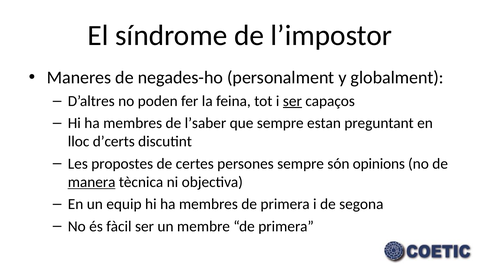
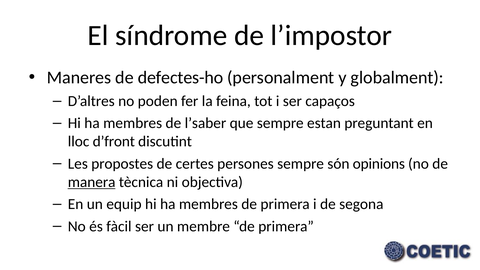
negades-ho: negades-ho -> defectes-ho
ser at (292, 101) underline: present -> none
d’certs: d’certs -> d’front
